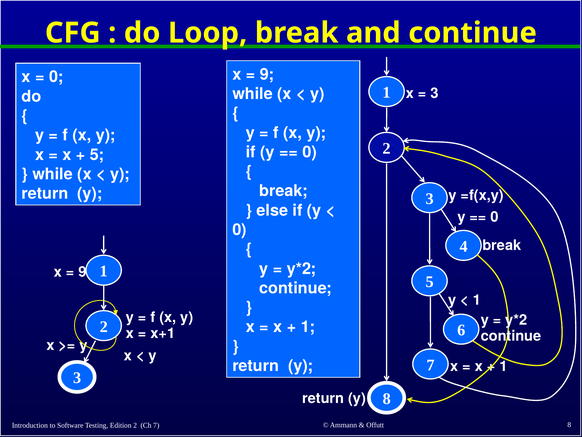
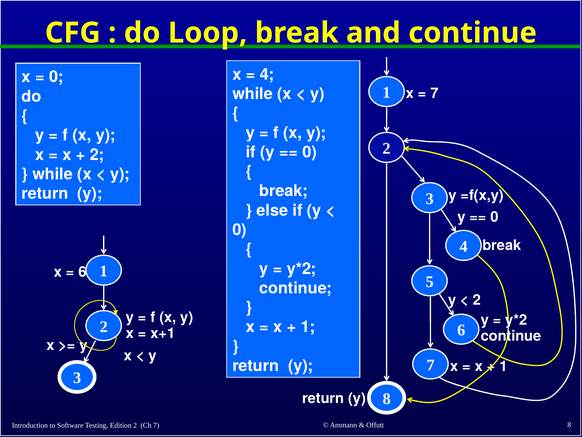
9 at (267, 74): 9 -> 4
3 at (434, 93): 3 -> 7
5 at (97, 154): 5 -> 2
9 at (83, 272): 9 -> 6
1 at (477, 300): 1 -> 2
